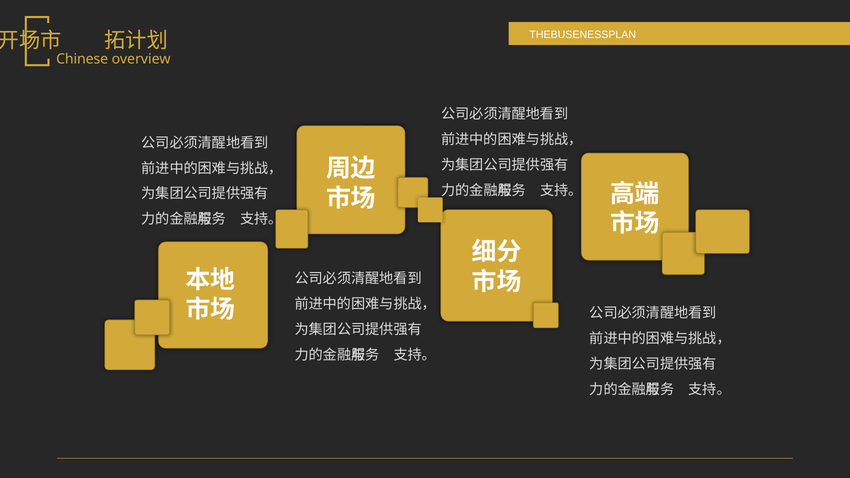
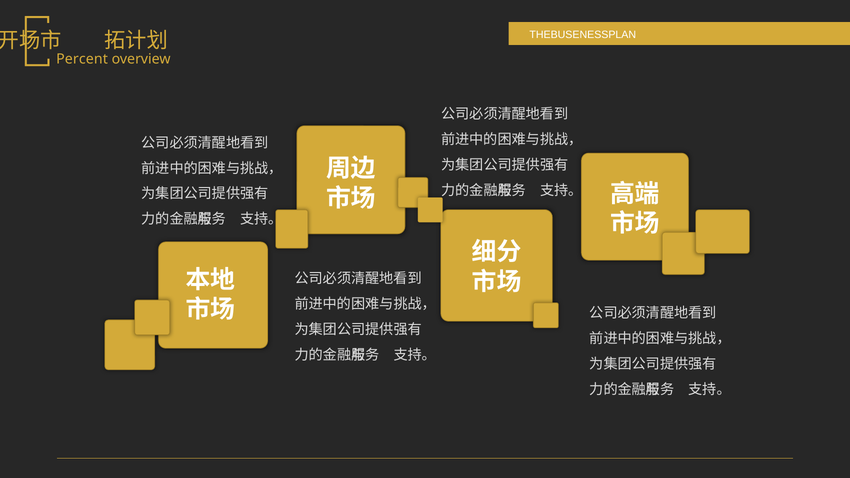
Chinese: Chinese -> Percent
